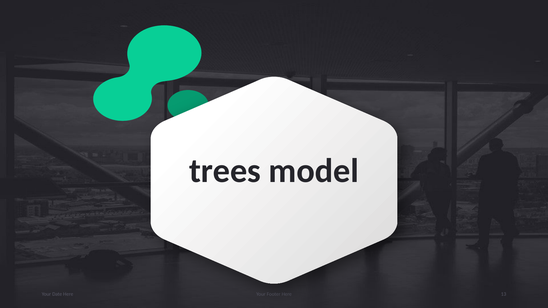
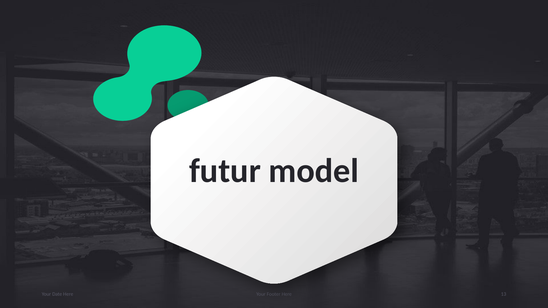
trees: trees -> futur
